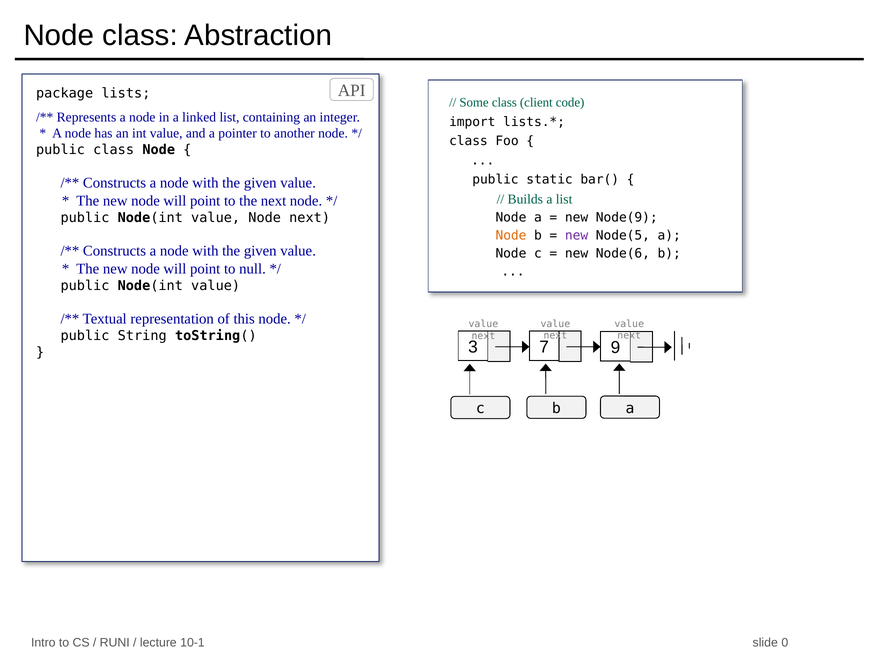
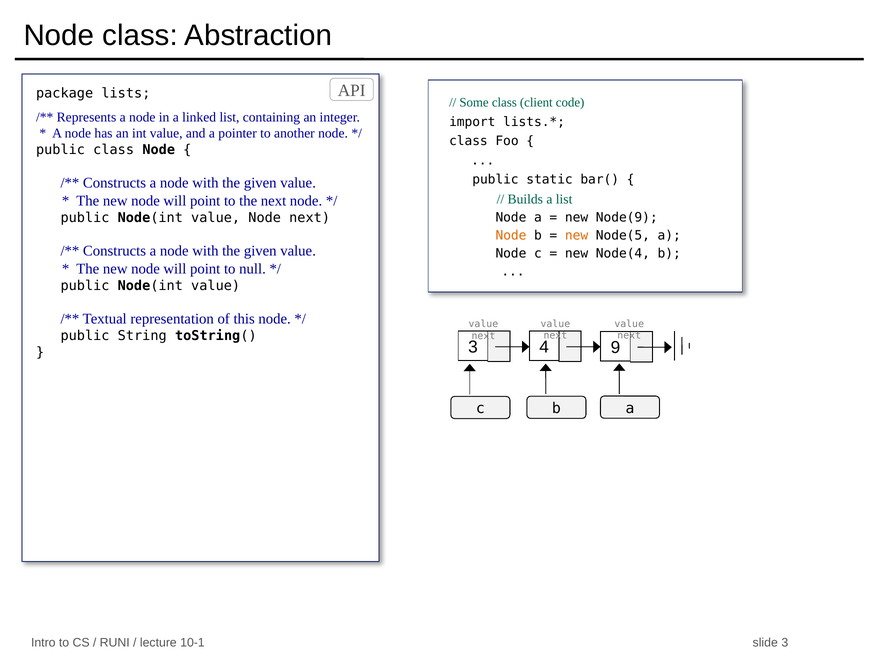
new at (577, 235) colour: purple -> orange
Node(6: Node(6 -> Node(4
7: 7 -> 4
0 at (785, 642): 0 -> 3
